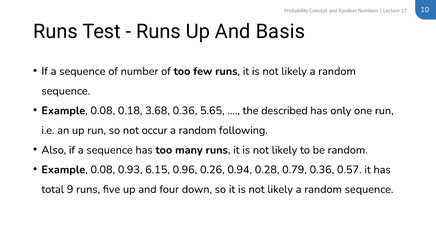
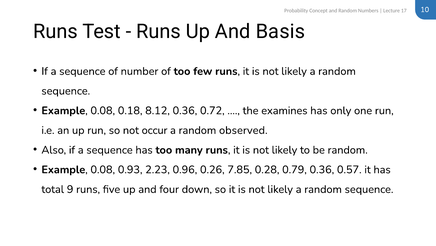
3.68: 3.68 -> 8.12
5.65: 5.65 -> 0.72
described: described -> examines
following: following -> observed
6.15: 6.15 -> 2.23
0.94: 0.94 -> 7.85
